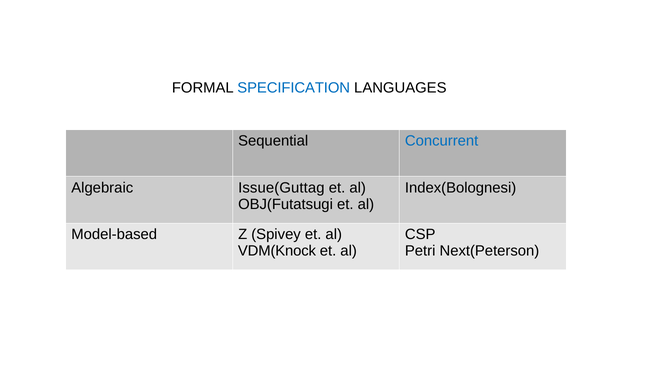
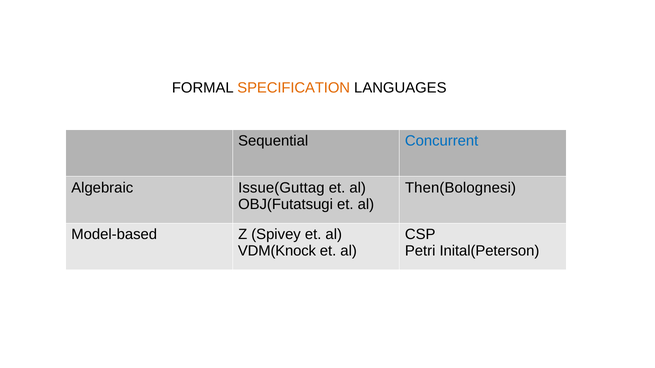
SPECIFICATION colour: blue -> orange
Index(Bolognesi: Index(Bolognesi -> Then(Bolognesi
Next(Peterson: Next(Peterson -> Inital(Peterson
